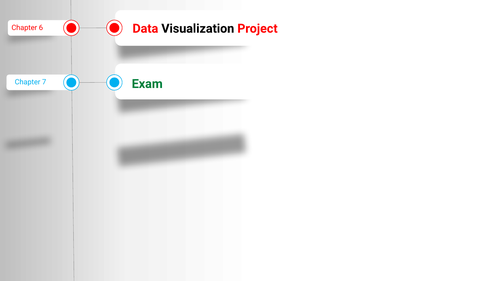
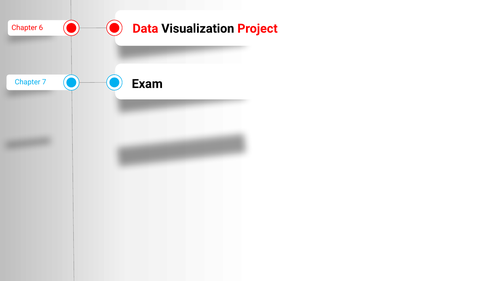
Exam colour: green -> black
